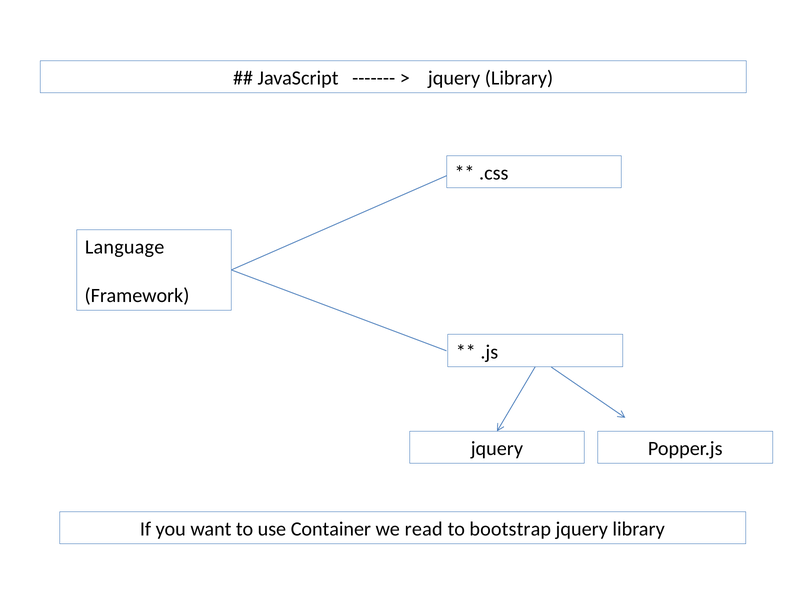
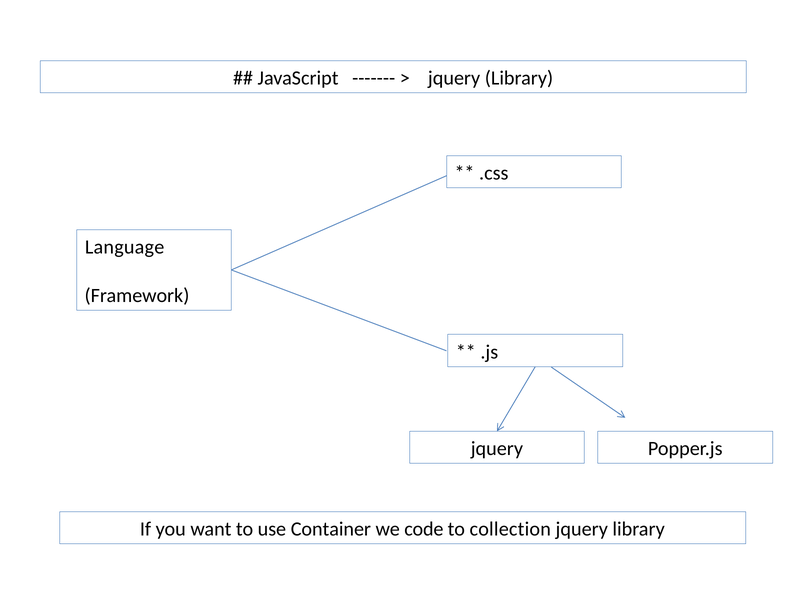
read: read -> code
bootstrap: bootstrap -> collection
